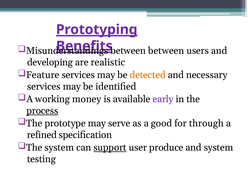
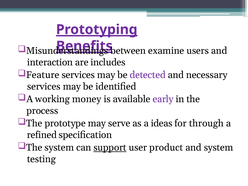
between between: between -> examine
developing: developing -> interaction
realistic: realistic -> includes
detected colour: orange -> purple
process underline: present -> none
good: good -> ideas
produce: produce -> product
